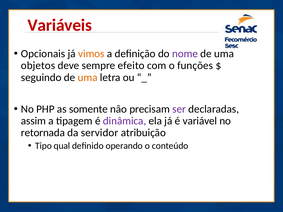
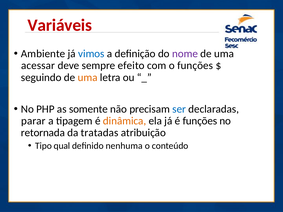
Opcionais: Opcionais -> Ambiente
vimos colour: orange -> blue
objetos: objetos -> acessar
ser colour: purple -> blue
assim: assim -> parar
dinâmica colour: purple -> orange
é variável: variável -> funções
servidor: servidor -> tratadas
operando: operando -> nenhuma
